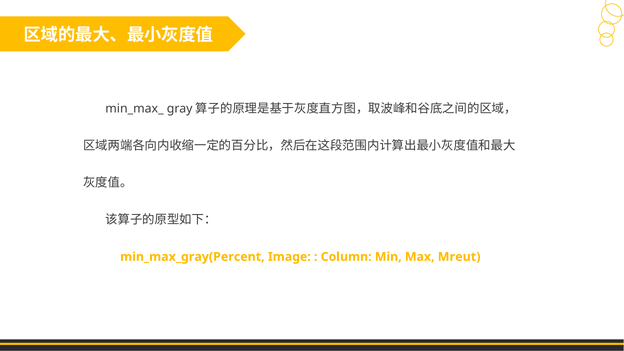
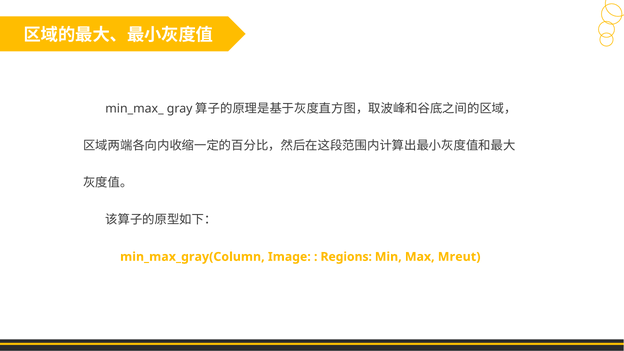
min_max_gray(Percent: min_max_gray(Percent -> min_max_gray(Column
Column: Column -> Regions
